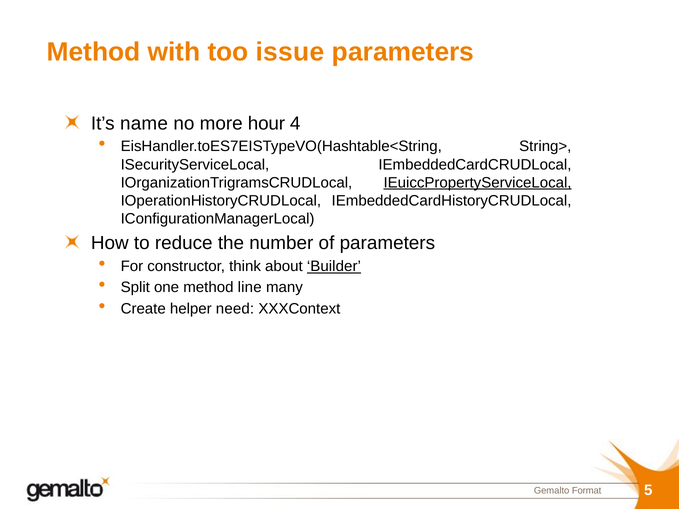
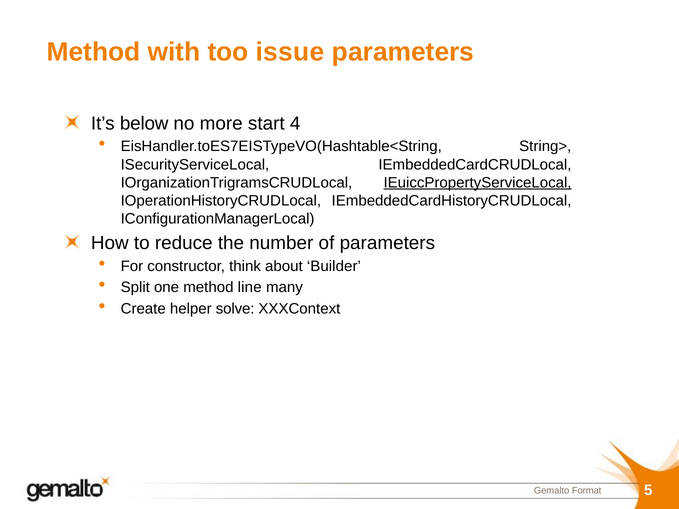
name: name -> below
hour: hour -> start
Builder underline: present -> none
need: need -> solve
